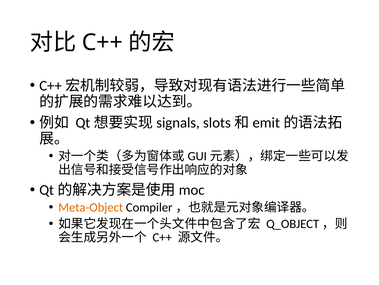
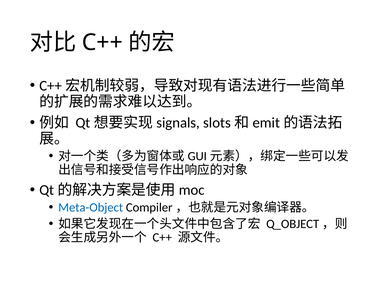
Meta-Object colour: orange -> blue
